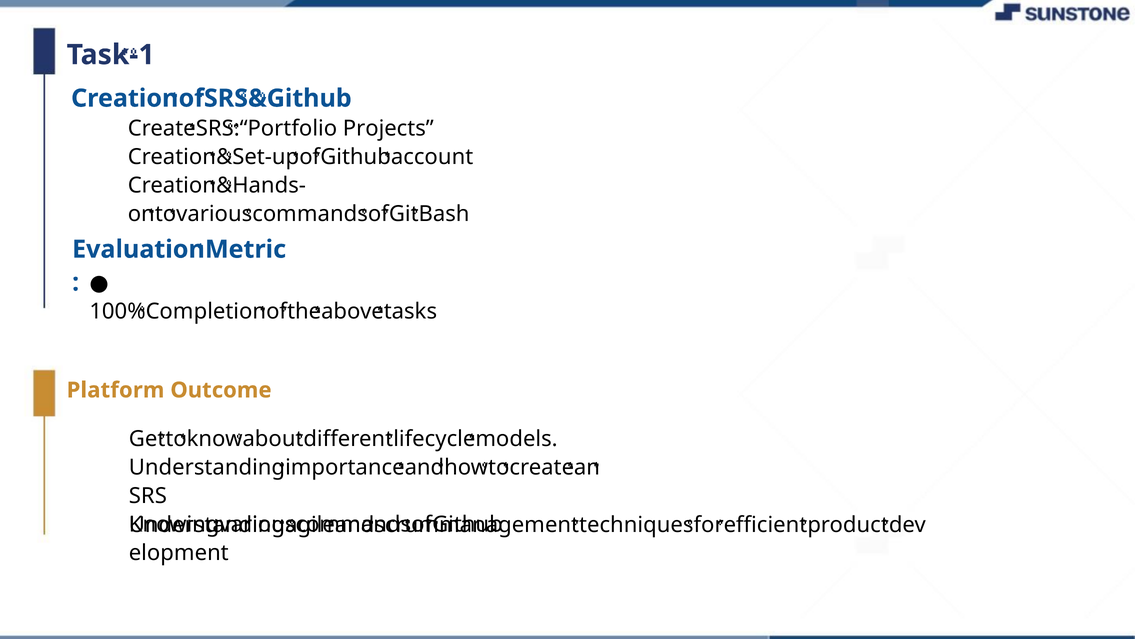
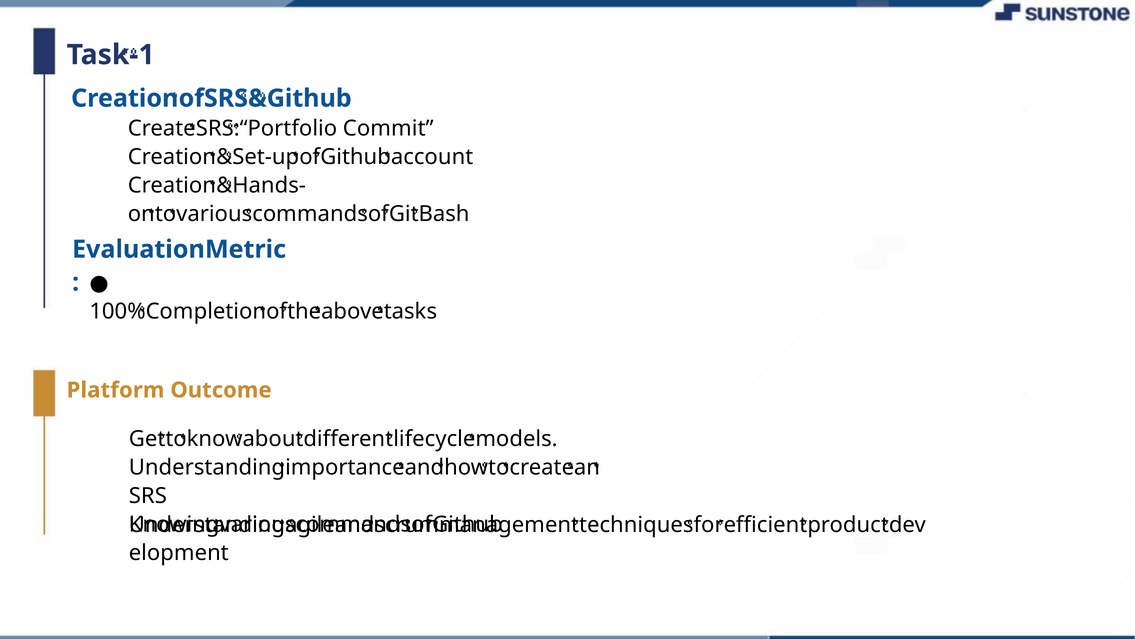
Projects: Projects -> Commit
